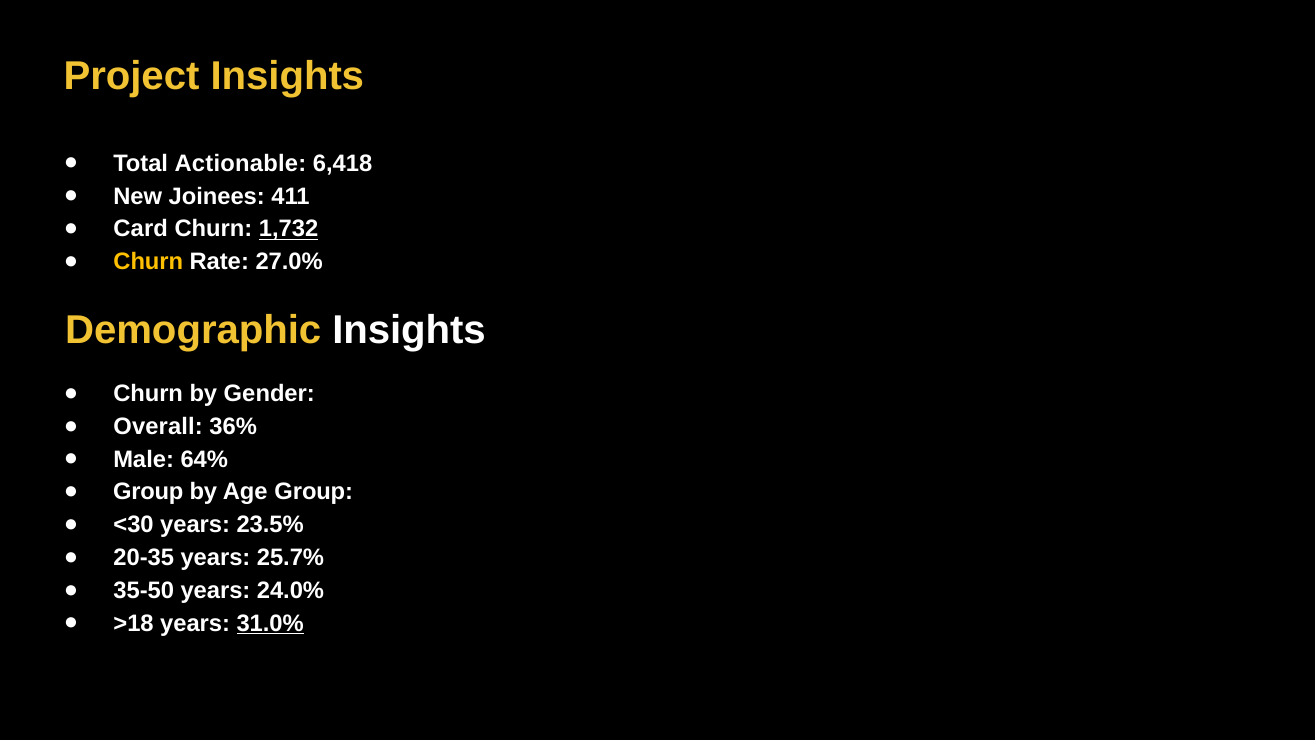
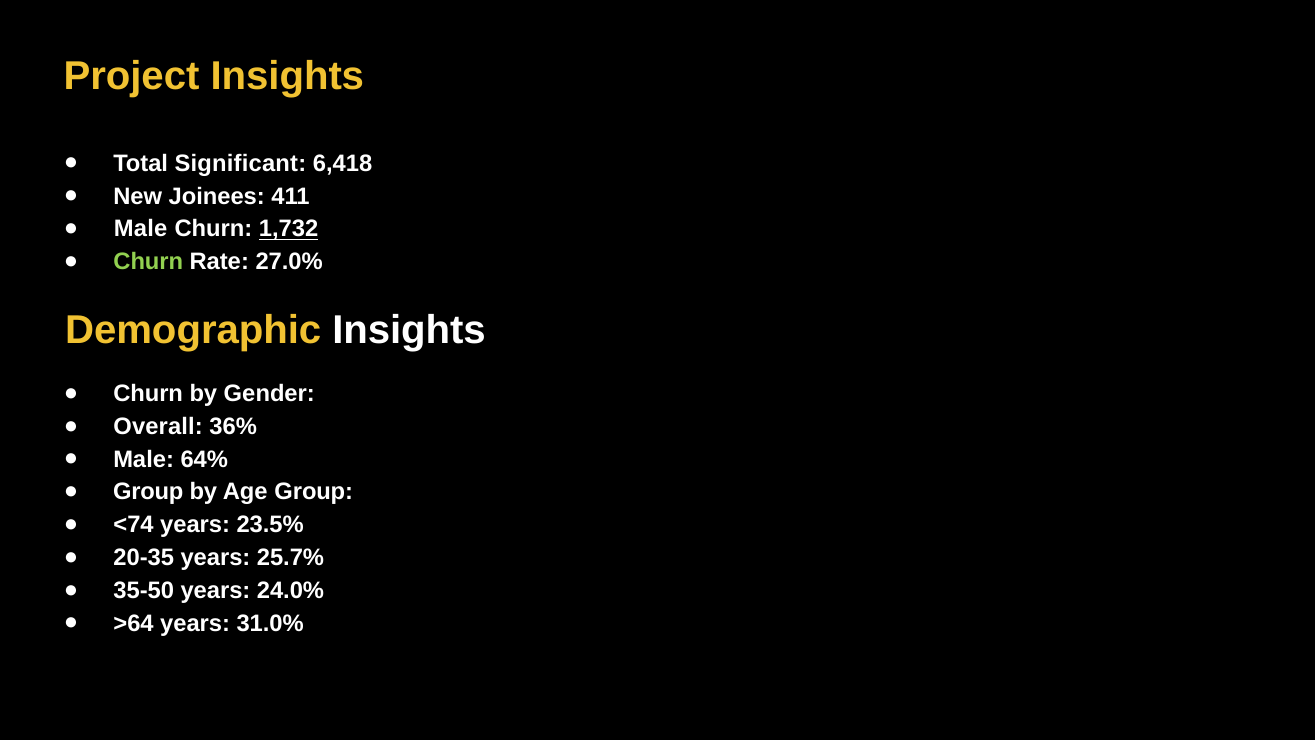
Actionable: Actionable -> Significant
Card at (141, 229): Card -> Male
Churn at (148, 262) colour: yellow -> light green
<30: <30 -> <74
>18: >18 -> >64
31.0% underline: present -> none
